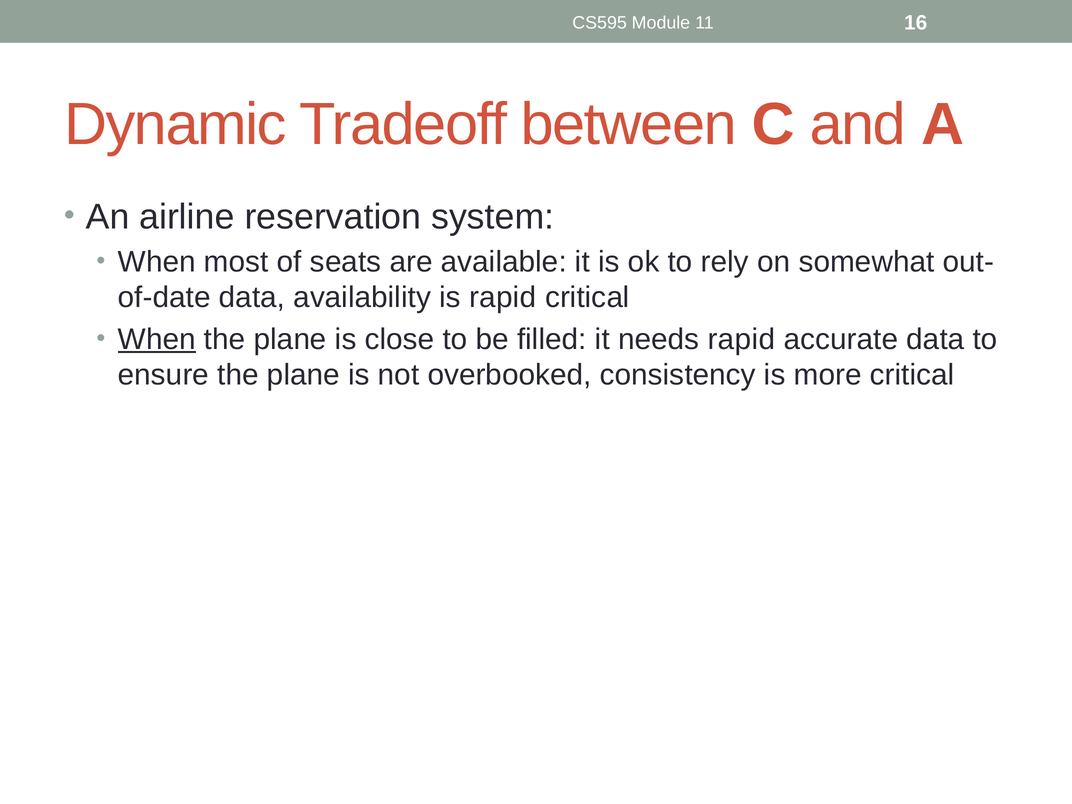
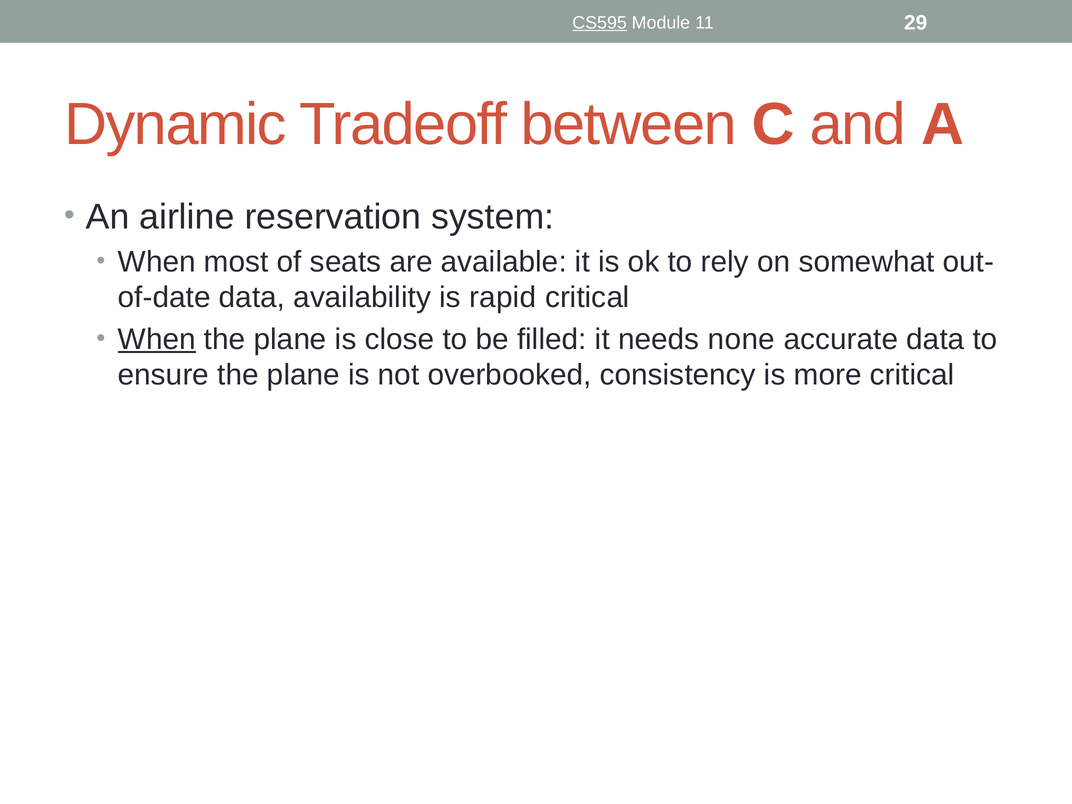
CS595 underline: none -> present
16: 16 -> 29
needs rapid: rapid -> none
